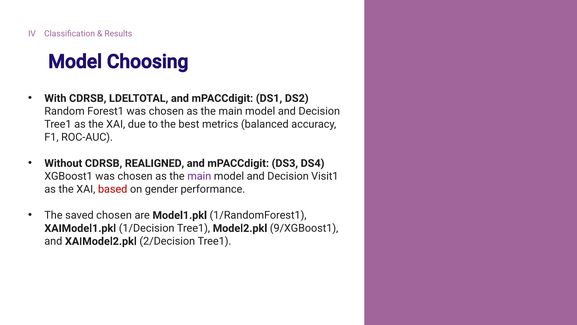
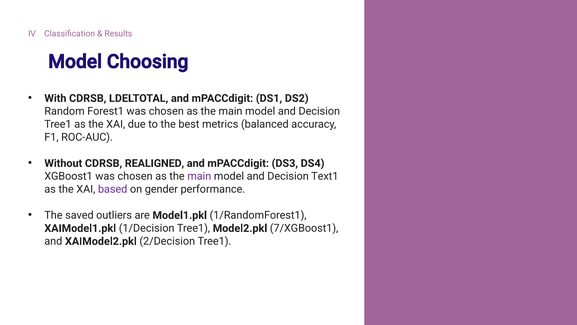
Visit1: Visit1 -> Text1
based colour: red -> purple
saved chosen: chosen -> outliers
9/XGBoost1: 9/XGBoost1 -> 7/XGBoost1
